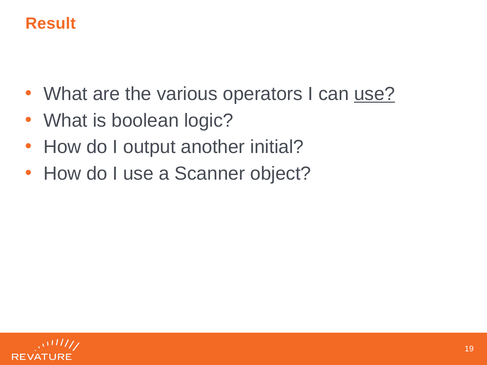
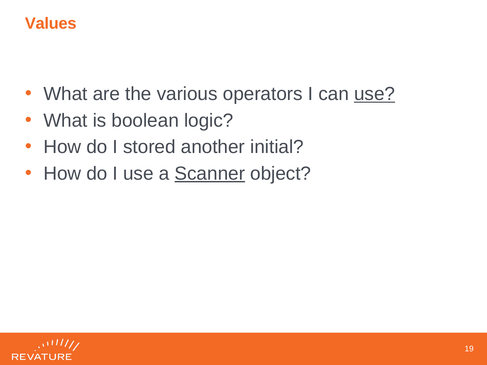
Result: Result -> Values
output: output -> stored
Scanner underline: none -> present
